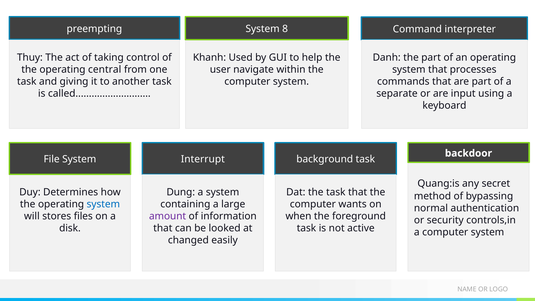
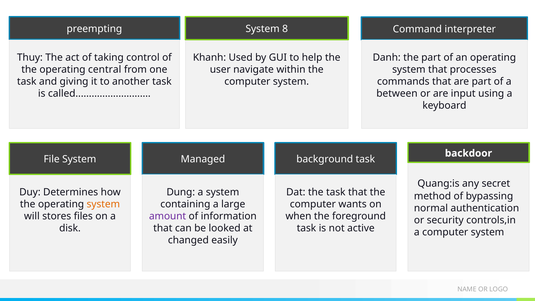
separate: separate -> between
Interrupt: Interrupt -> Managed
system at (103, 204) colour: blue -> orange
